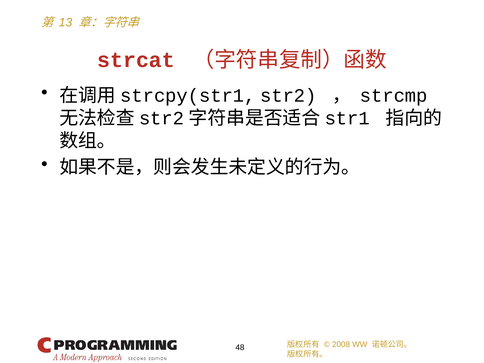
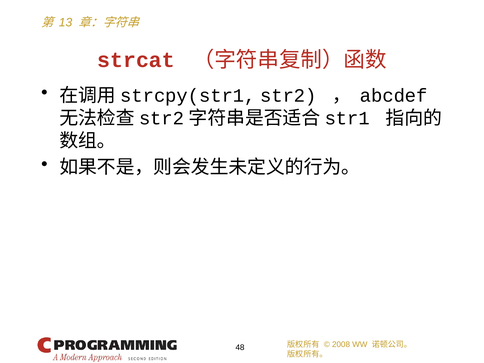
strcmp: strcmp -> abcdef
